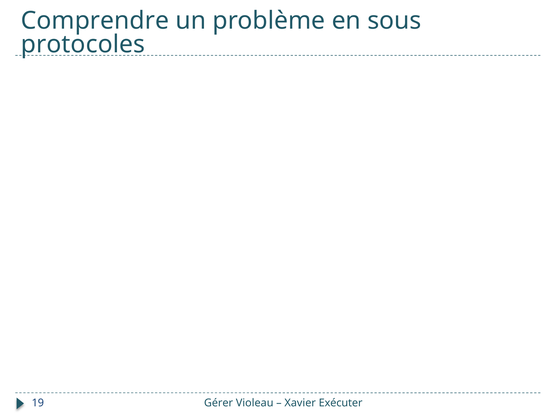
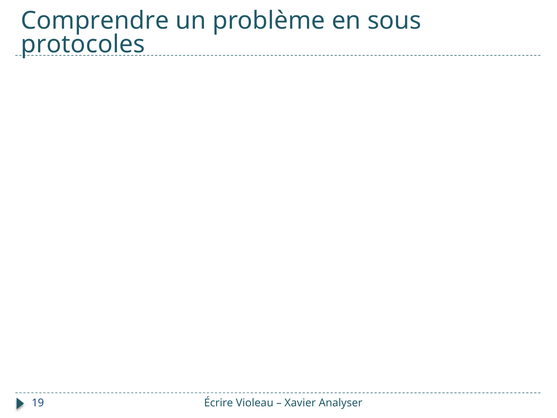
Gérer: Gérer -> Écrire
Exécuter: Exécuter -> Analyser
